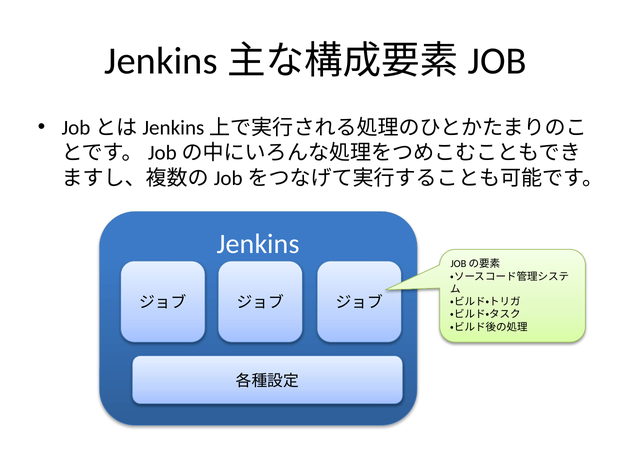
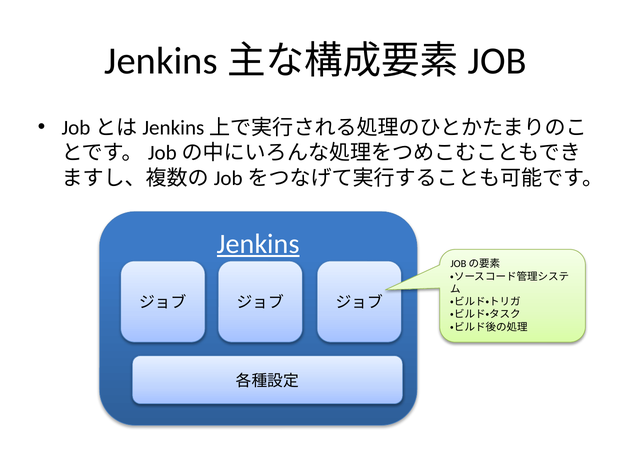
Jenkins underline: none -> present
